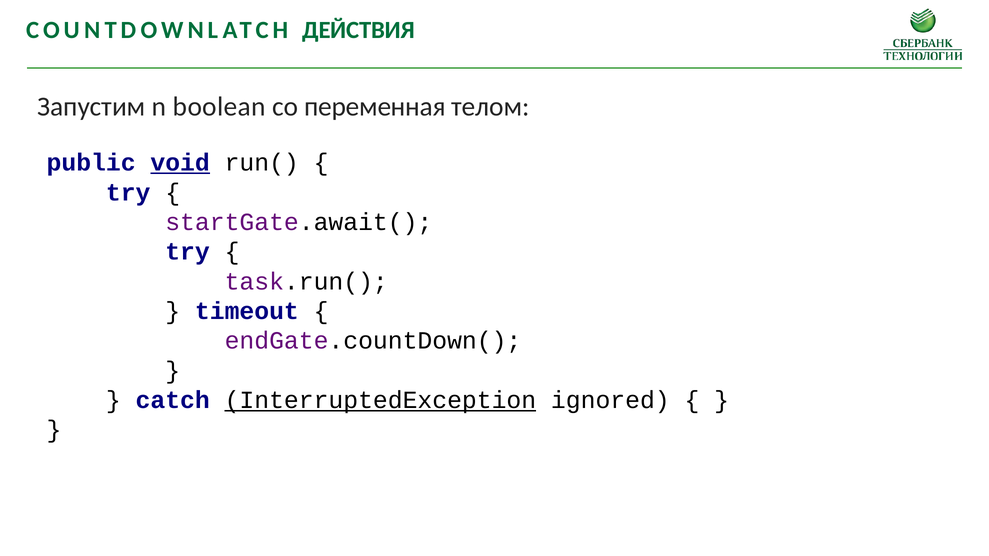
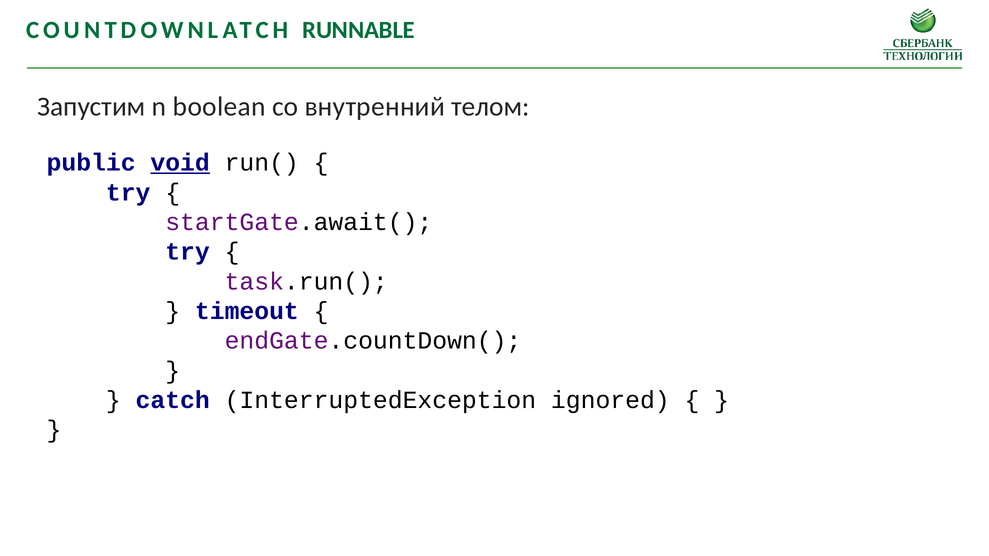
ДЕЙСТВИЯ: ДЕЙСТВИЯ -> RUNNABLE
переменная: переменная -> внутренний
InterruptedException underline: present -> none
